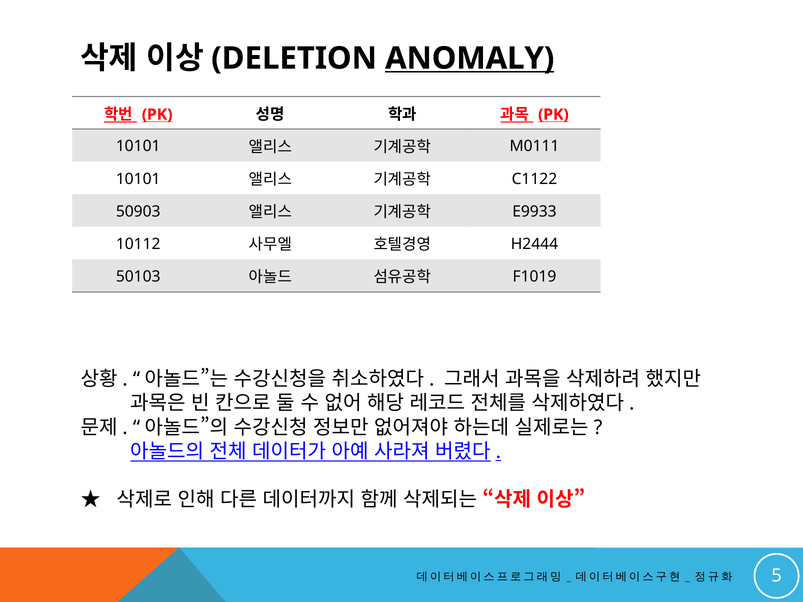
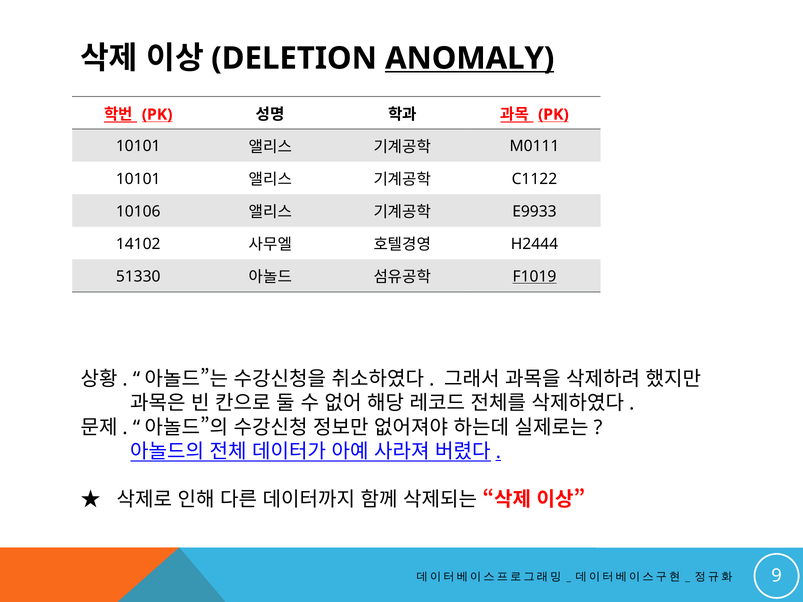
50903: 50903 -> 10106
10112: 10112 -> 14102
50103: 50103 -> 51330
F1019 underline: none -> present
5: 5 -> 9
